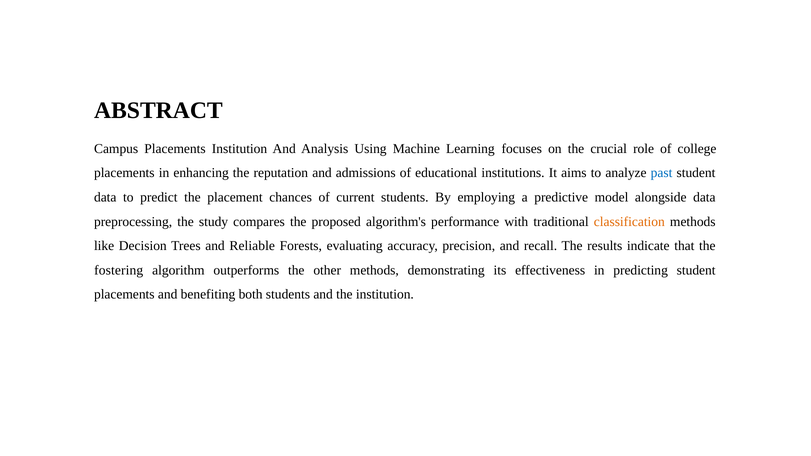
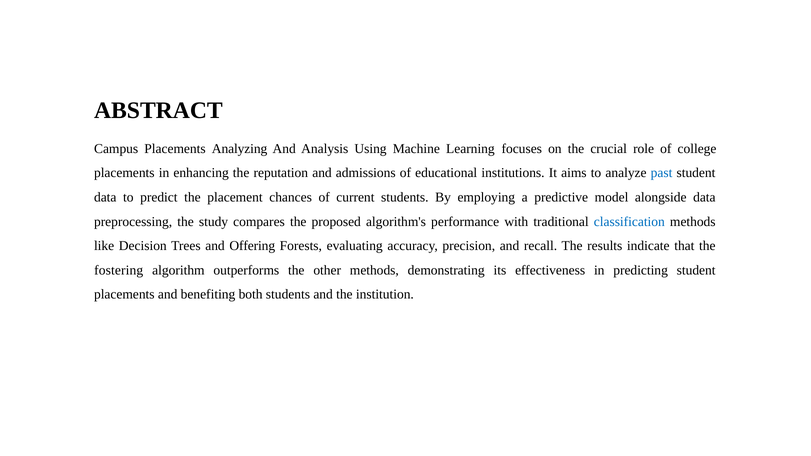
Placements Institution: Institution -> Analyzing
classification colour: orange -> blue
Reliable: Reliable -> Offering
